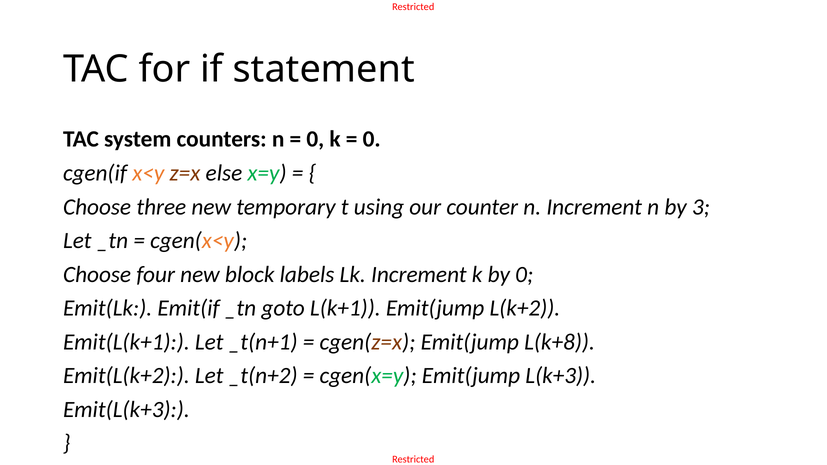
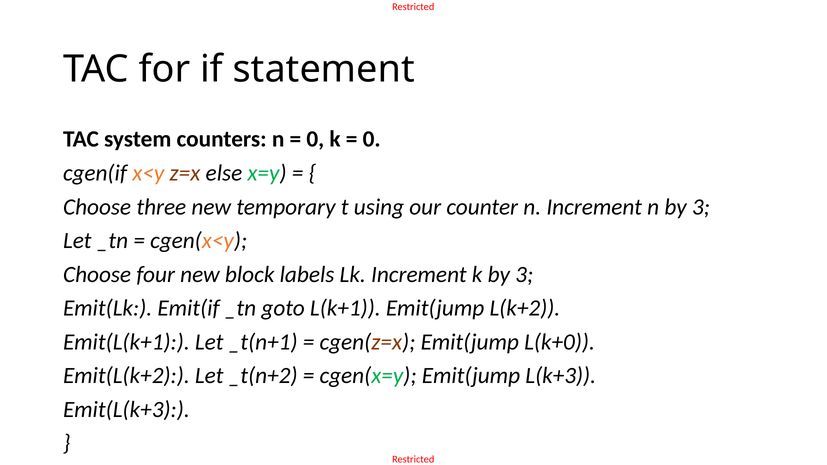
k by 0: 0 -> 3
L(k+8: L(k+8 -> L(k+0
